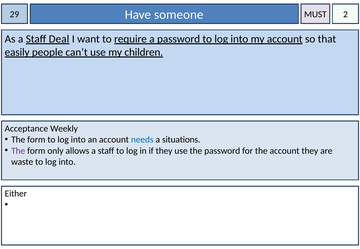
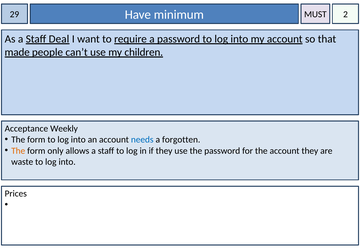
someone: someone -> minimum
easily: easily -> made
situations: situations -> forgotten
The at (18, 151) colour: purple -> orange
Either: Either -> Prices
